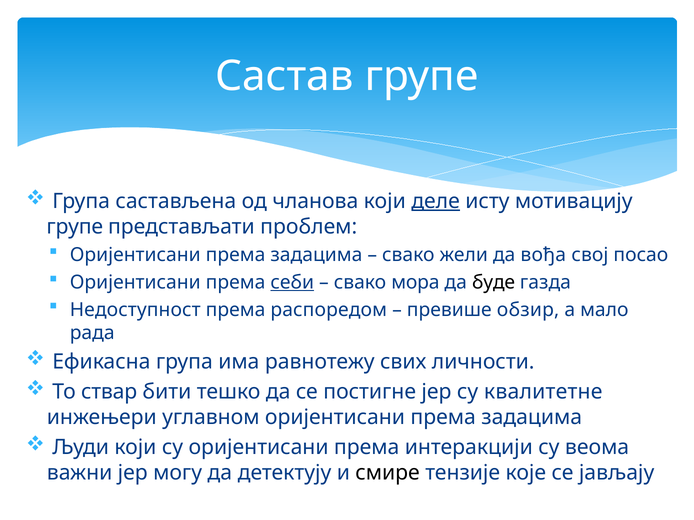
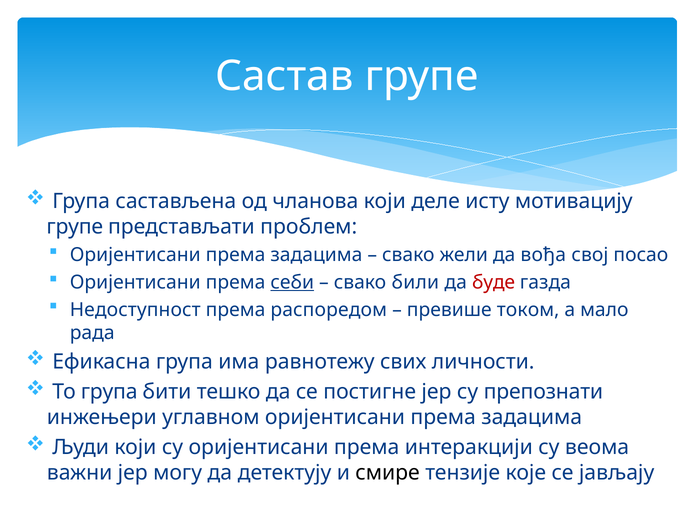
деле underline: present -> none
мора: мора -> били
буде colour: black -> red
обзир: обзир -> током
То ствар: ствар -> група
квалитетне: квалитетне -> препознати
